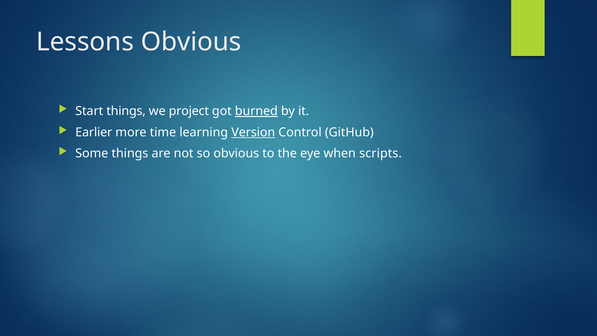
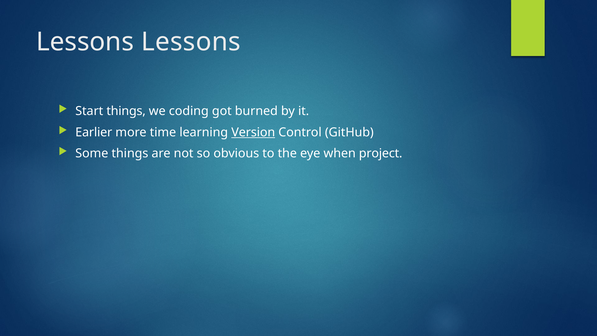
Lessons Obvious: Obvious -> Lessons
project: project -> coding
burned underline: present -> none
scripts: scripts -> project
